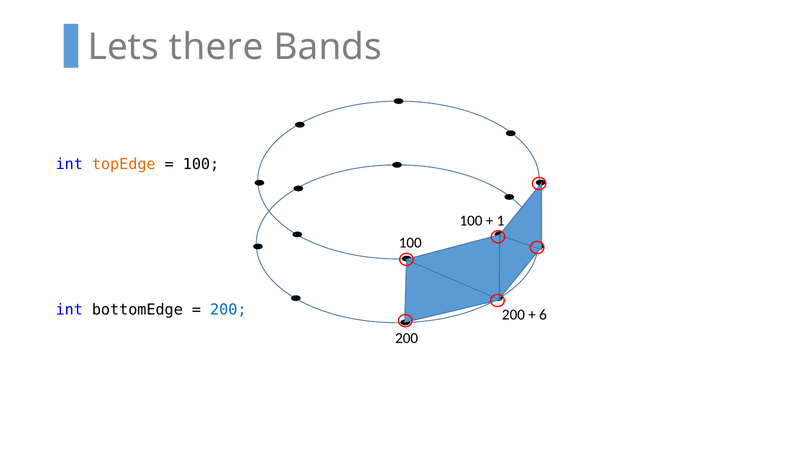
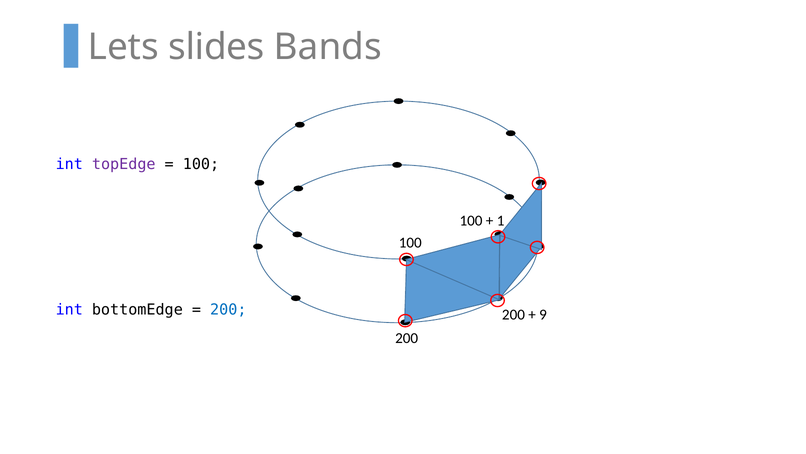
there: there -> slides
topEdge colour: orange -> purple
6: 6 -> 9
